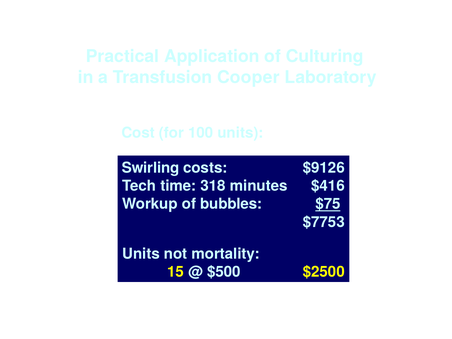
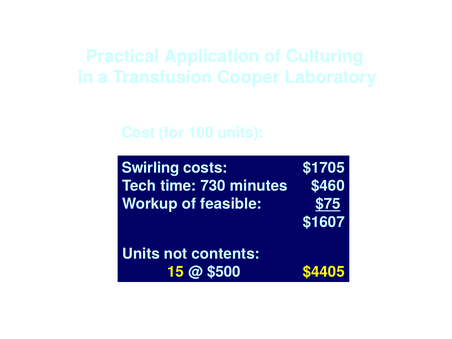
$9126: $9126 -> $1705
318: 318 -> 730
$416: $416 -> $460
bubbles: bubbles -> feasible
$7753: $7753 -> $1607
mortality: mortality -> contents
$2500: $2500 -> $4405
